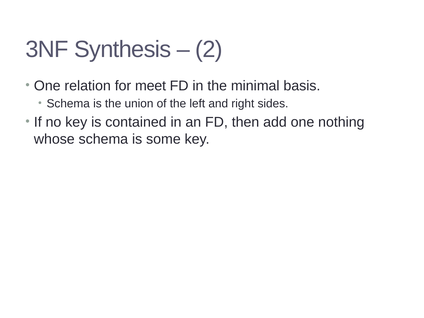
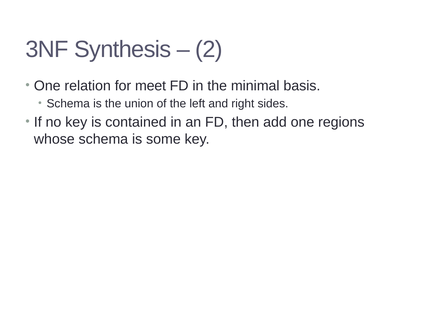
nothing: nothing -> regions
